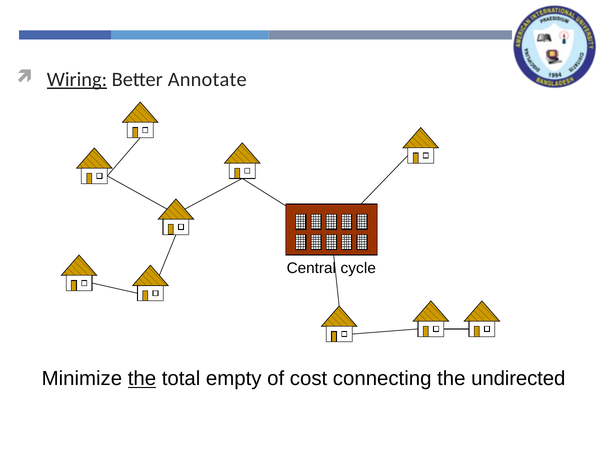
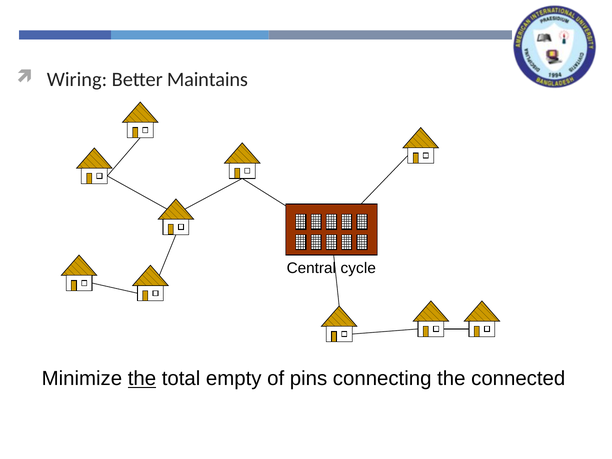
Wiring underline: present -> none
Annotate: Annotate -> Maintains
cost: cost -> pins
undirected: undirected -> connected
